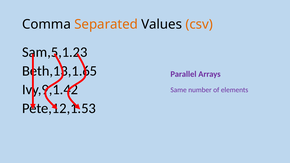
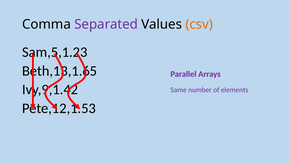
Separated colour: orange -> purple
